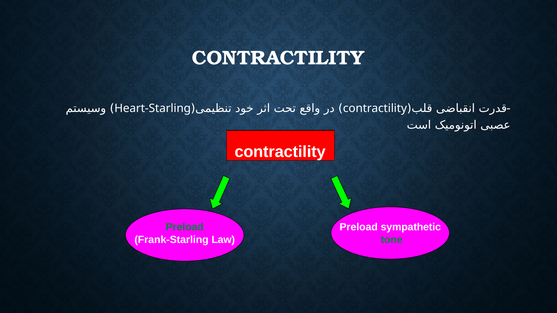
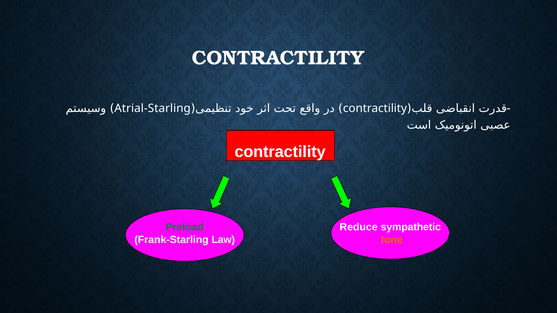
Heart-Starling: Heart-Starling -> Atrial-Starling
Preload at (359, 227): Preload -> Reduce
tone colour: green -> orange
